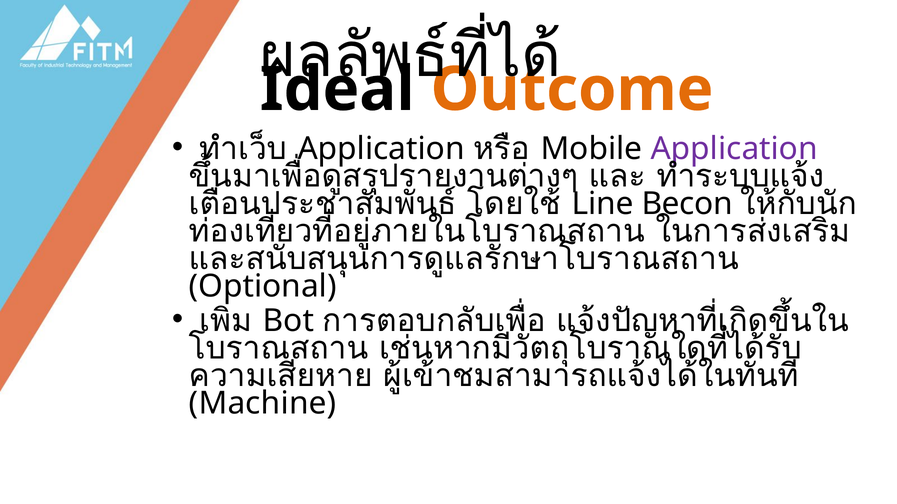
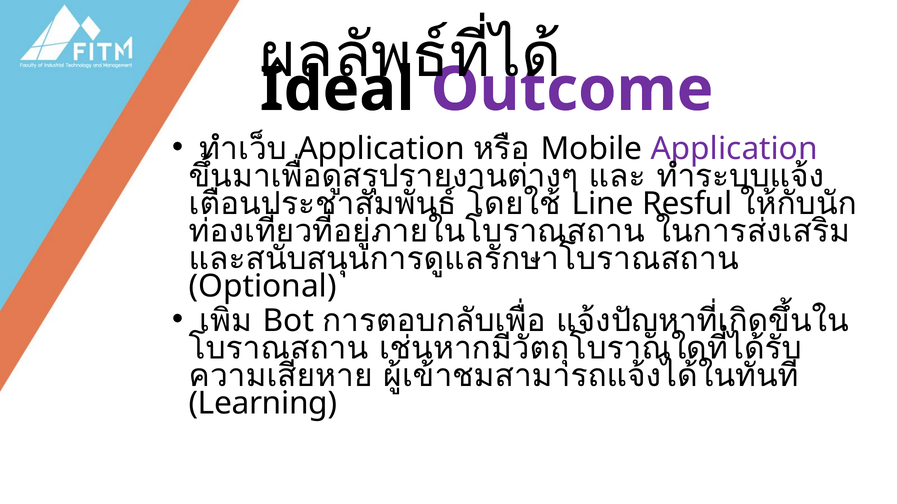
Outcome colour: orange -> purple
Becon: Becon -> Resful
Machine: Machine -> Learning
